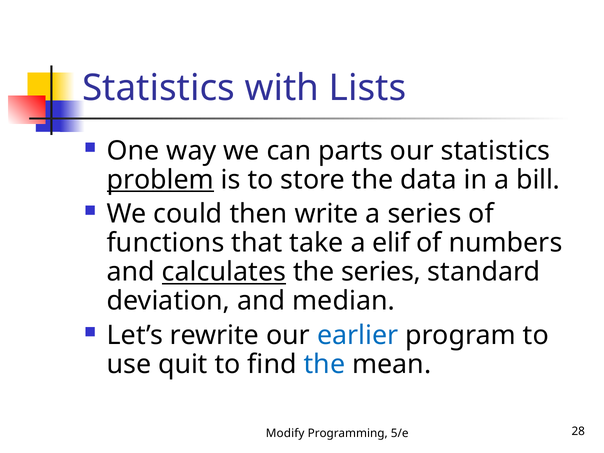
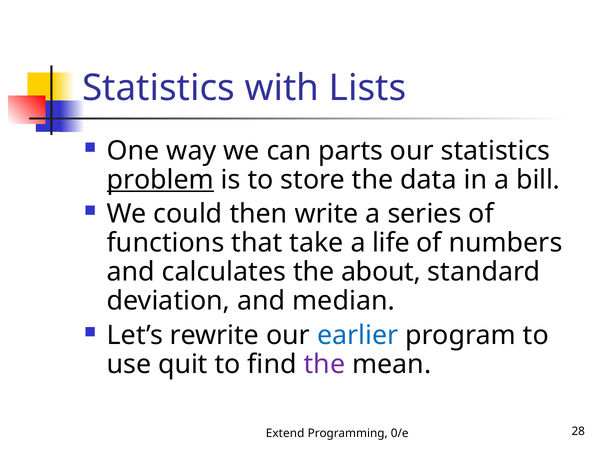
elif: elif -> life
calculates underline: present -> none
the series: series -> about
the at (324, 364) colour: blue -> purple
Modify: Modify -> Extend
5/e: 5/e -> 0/e
